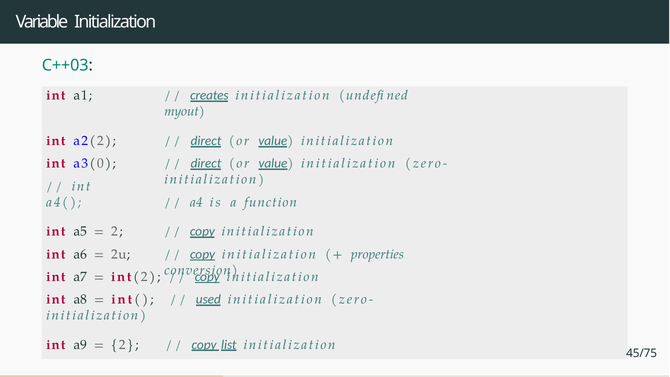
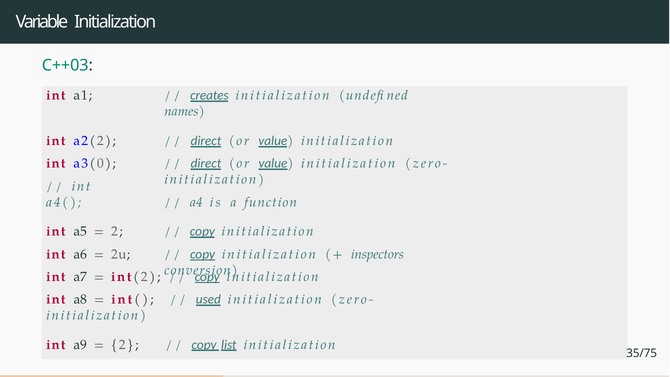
myout: myout -> names
properties: properties -> inspectors
45/75: 45/75 -> 35/75
